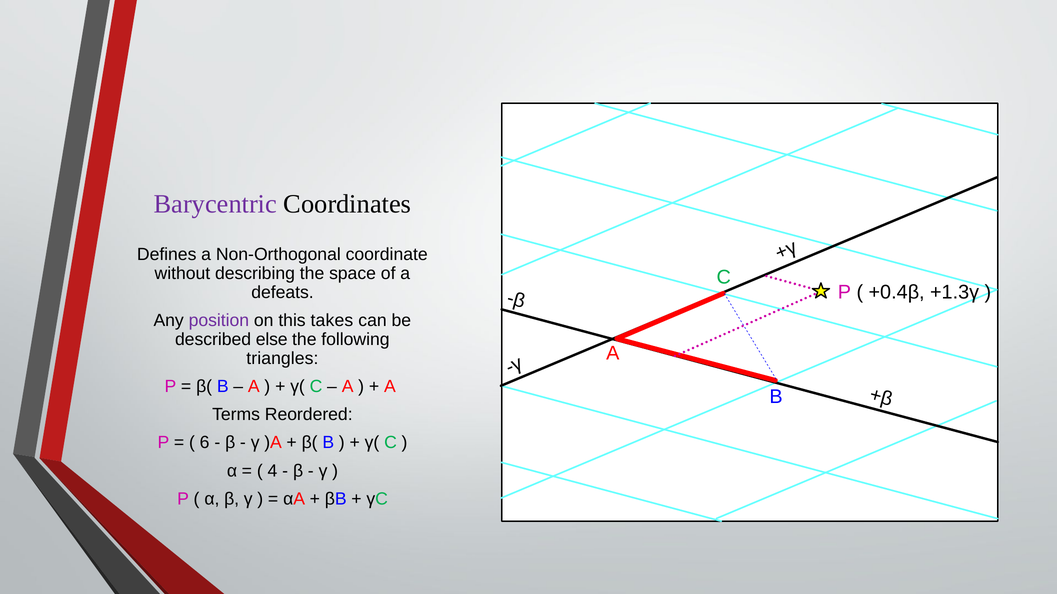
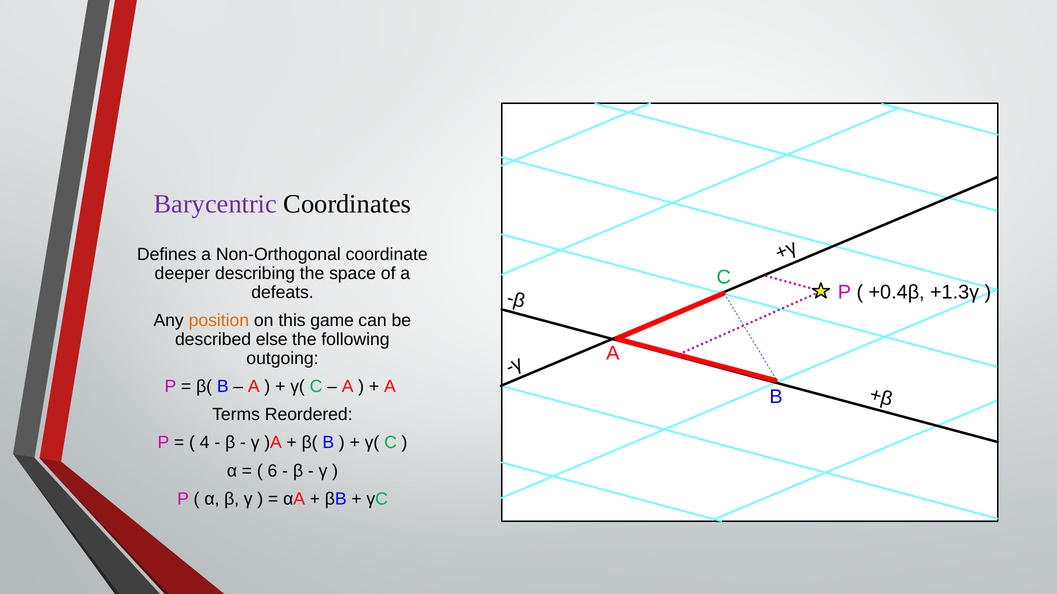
without: without -> deeper
position colour: purple -> orange
takes: takes -> game
triangles: triangles -> outgoing
6: 6 -> 4
4: 4 -> 6
